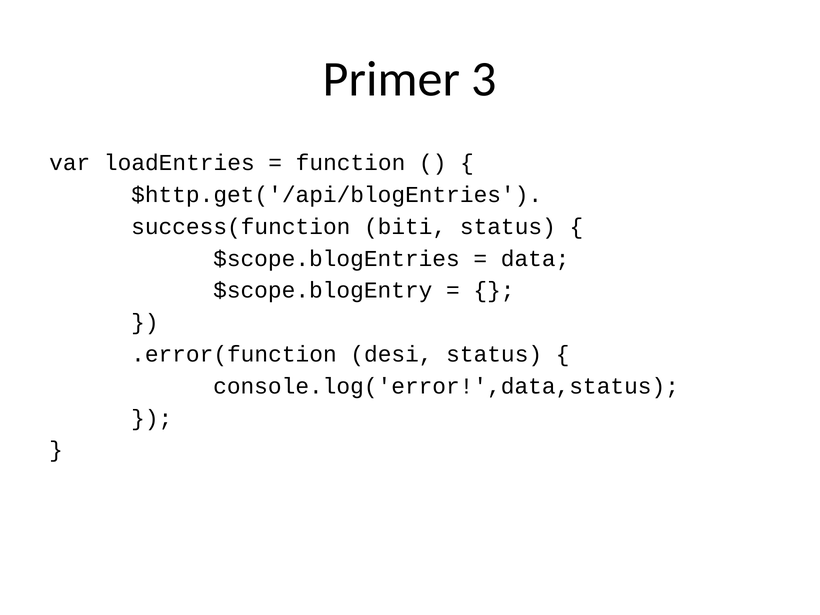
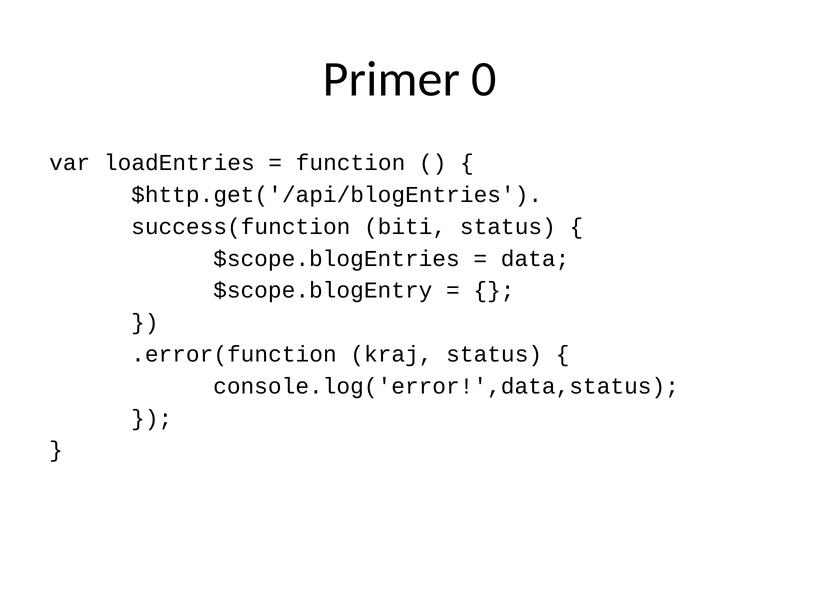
3: 3 -> 0
desi: desi -> kraj
